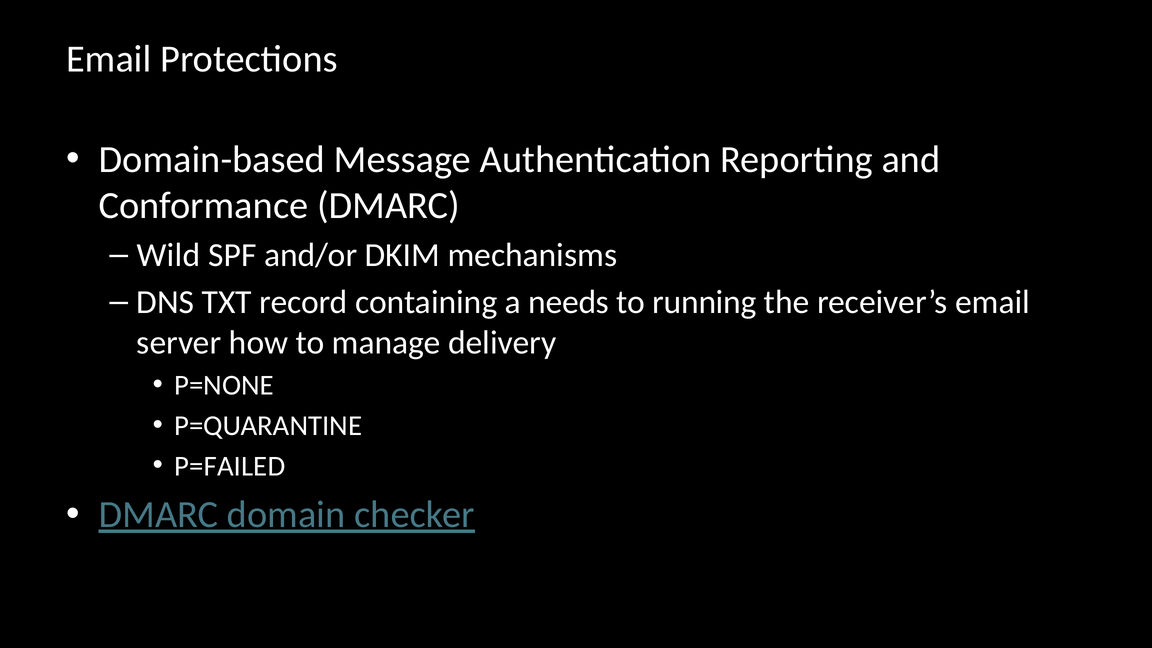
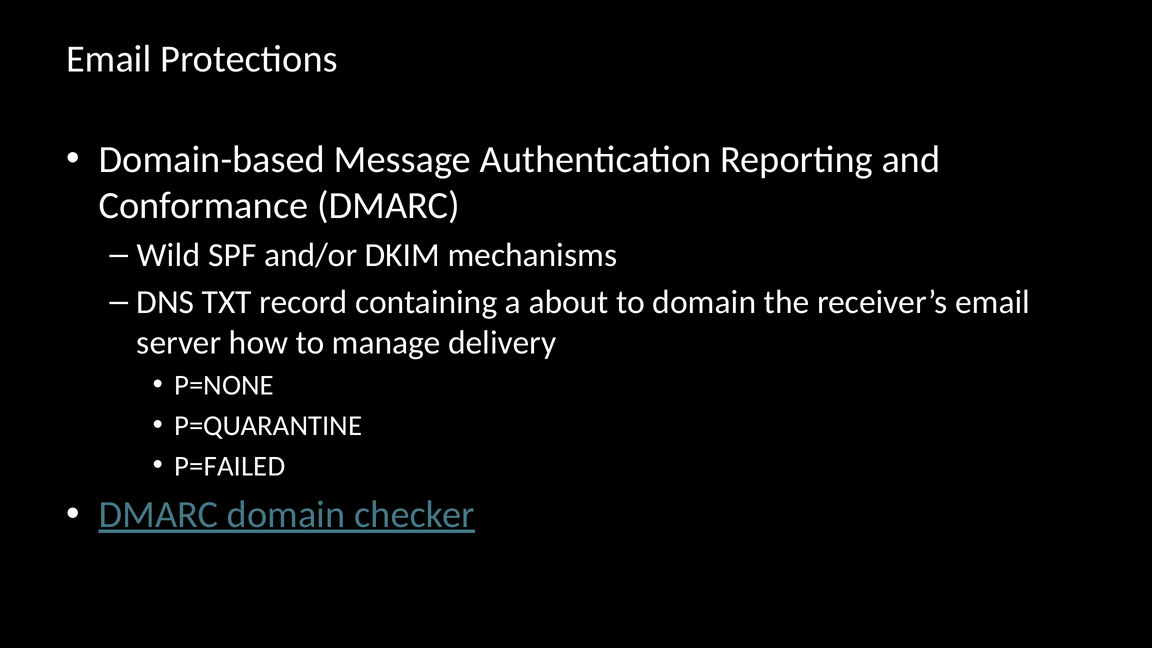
needs: needs -> about
to running: running -> domain
